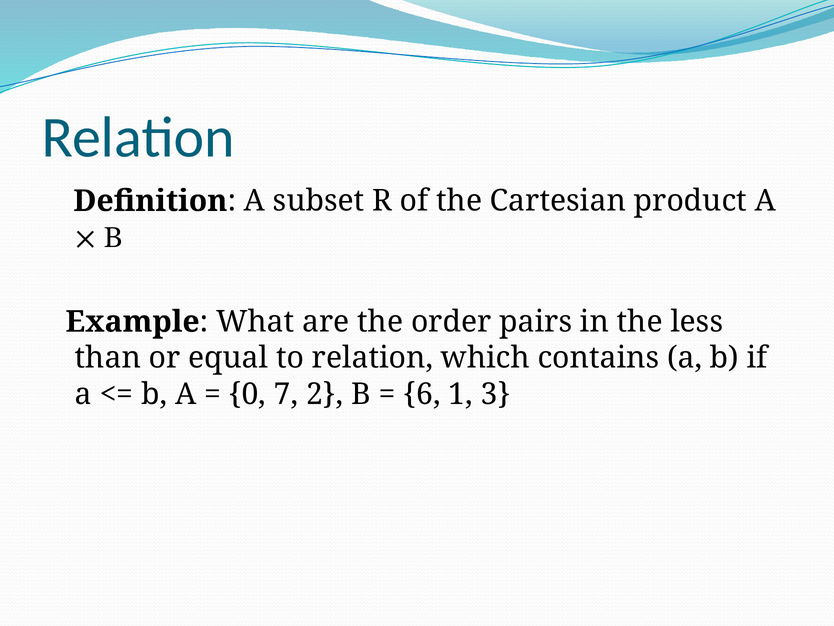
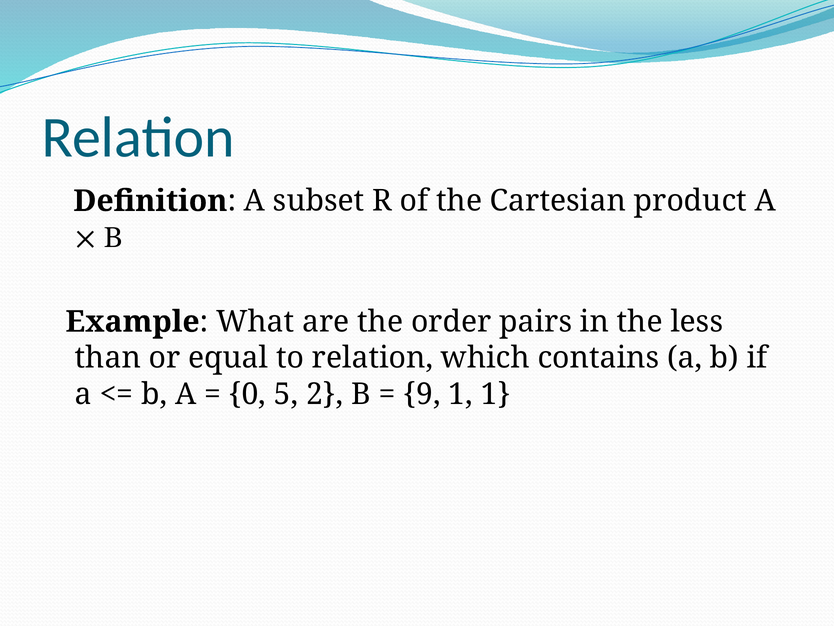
7: 7 -> 5
6: 6 -> 9
1 3: 3 -> 1
